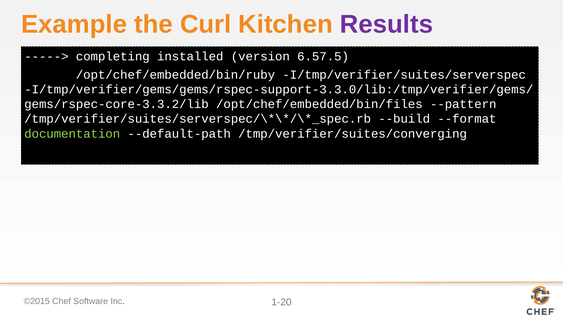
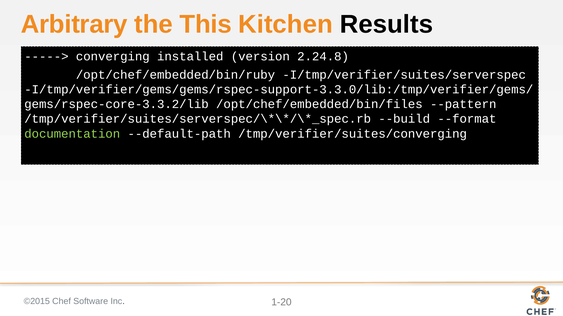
Example: Example -> Arbitrary
Curl: Curl -> This
Results colour: purple -> black
completing: completing -> converging
6.57.5: 6.57.5 -> 2.24.8
